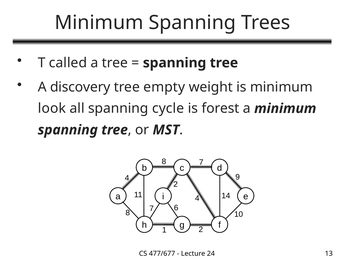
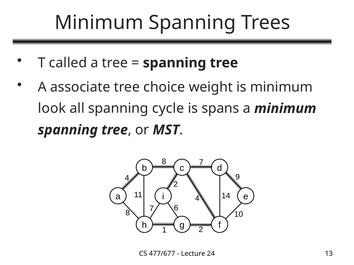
discovery: discovery -> associate
empty: empty -> choice
forest: forest -> spans
